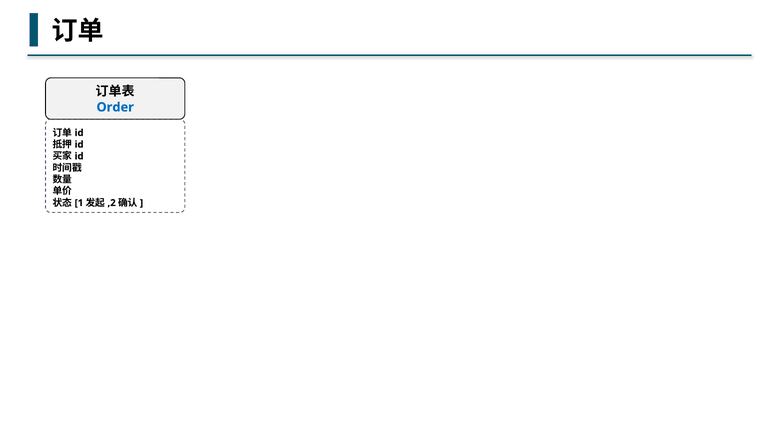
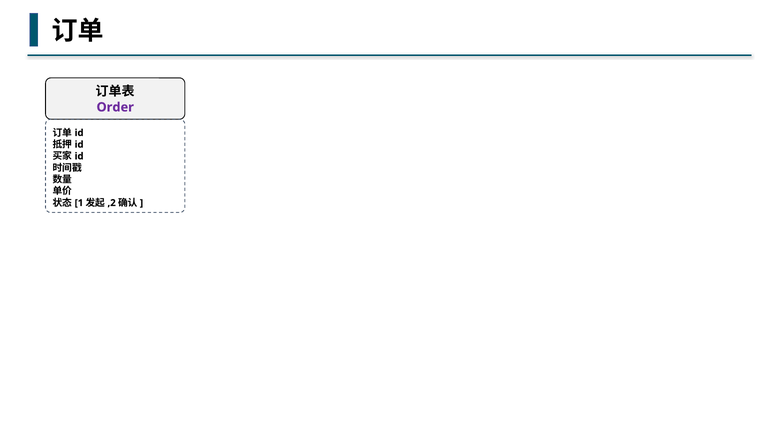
Order colour: blue -> purple
